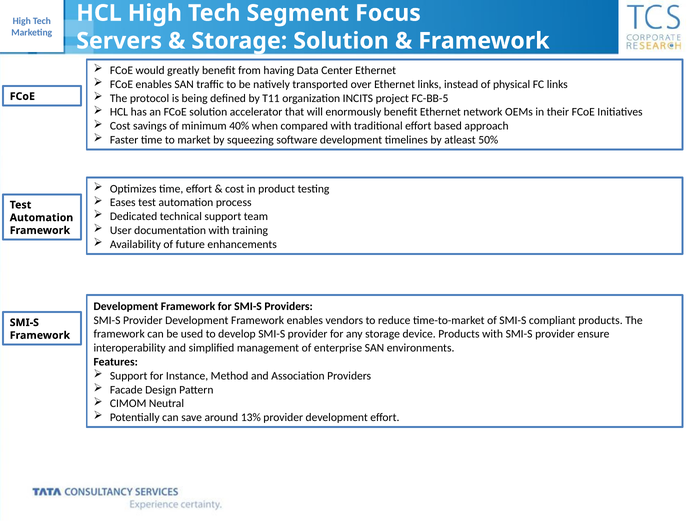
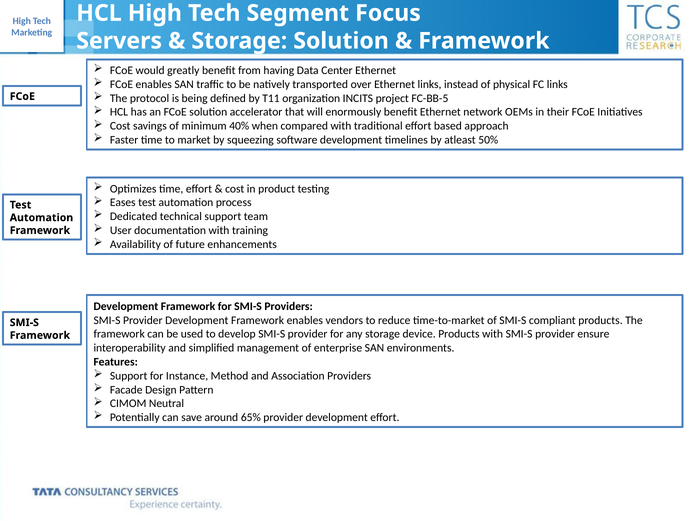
13%: 13% -> 65%
